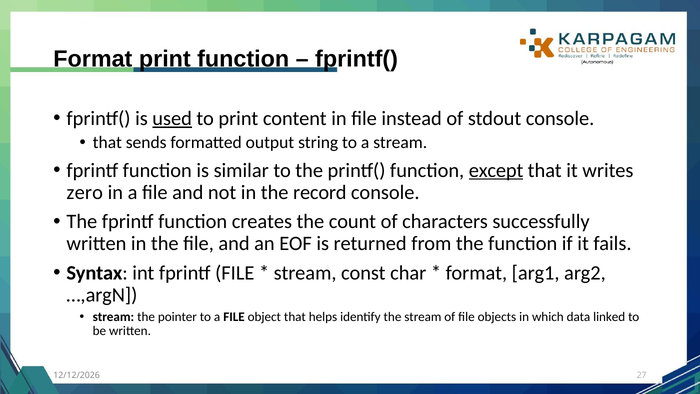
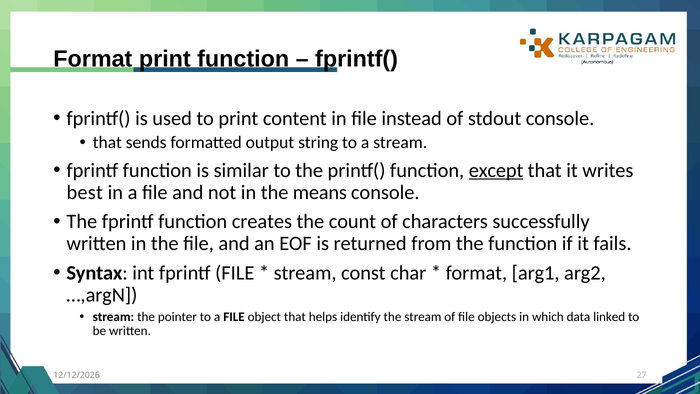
used underline: present -> none
zero: zero -> best
record: record -> means
